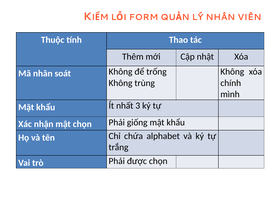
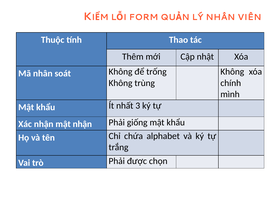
mật chọn: chọn -> nhận
